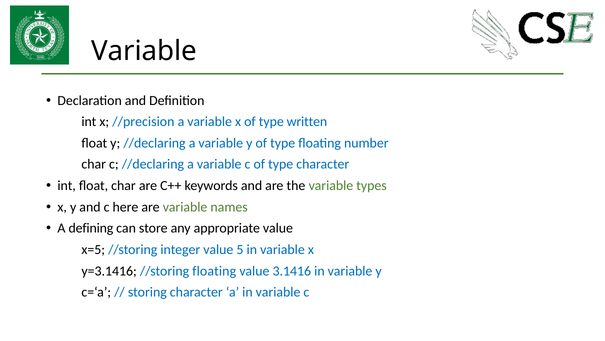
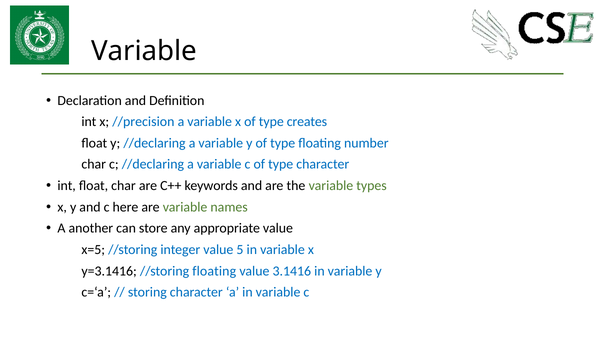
written: written -> creates
defining: defining -> another
